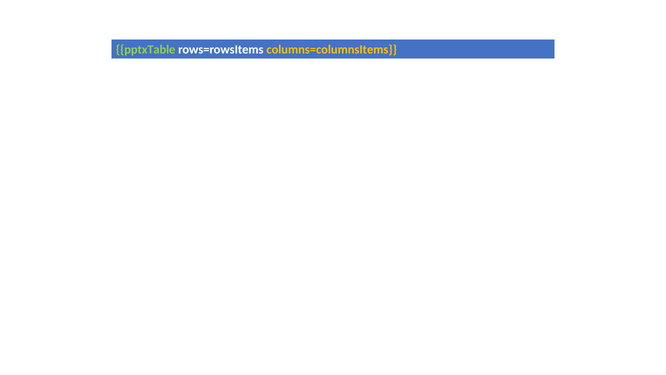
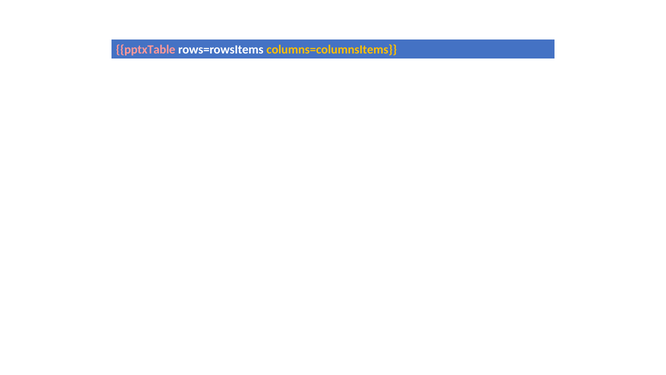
pptxTable colour: light green -> pink
